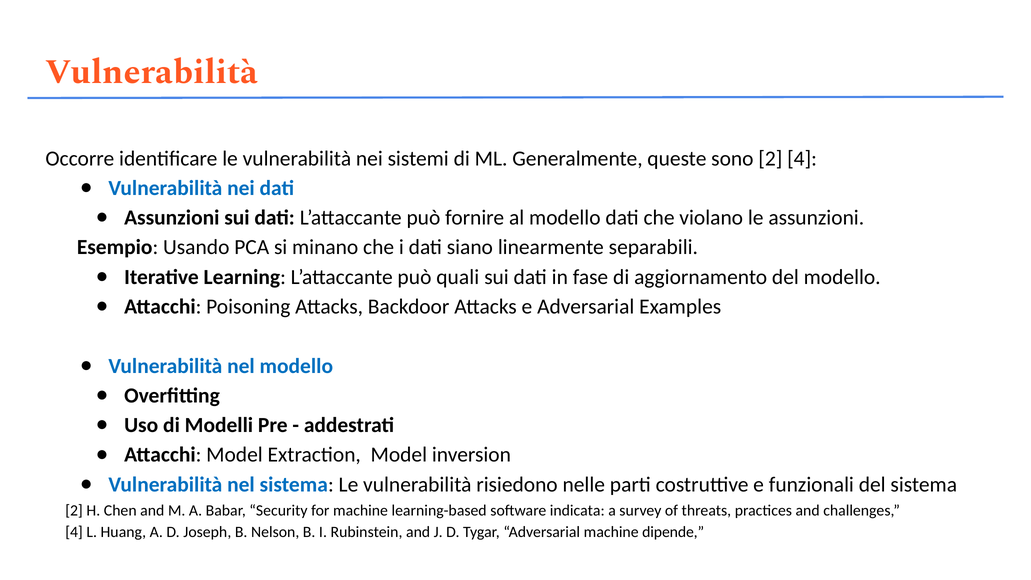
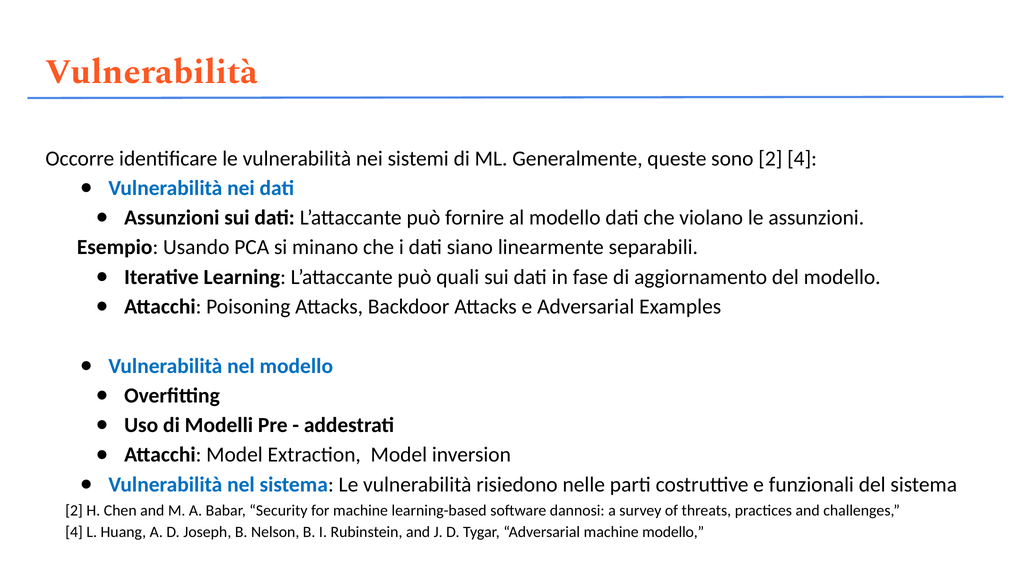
indicata: indicata -> dannosi
machine dipende: dipende -> modello
